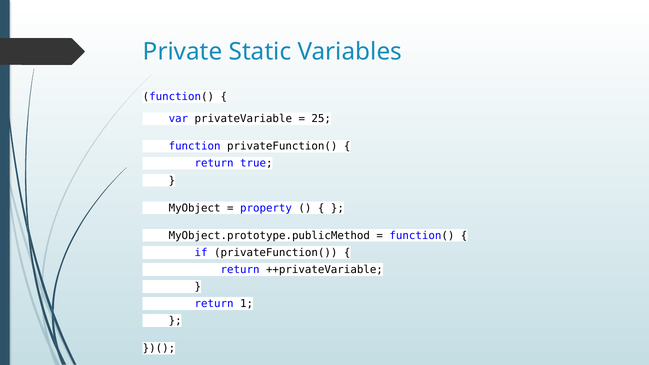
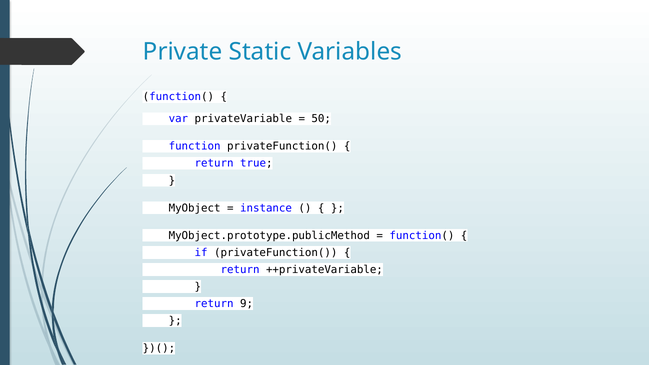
25: 25 -> 50
property: property -> instance
1: 1 -> 9
